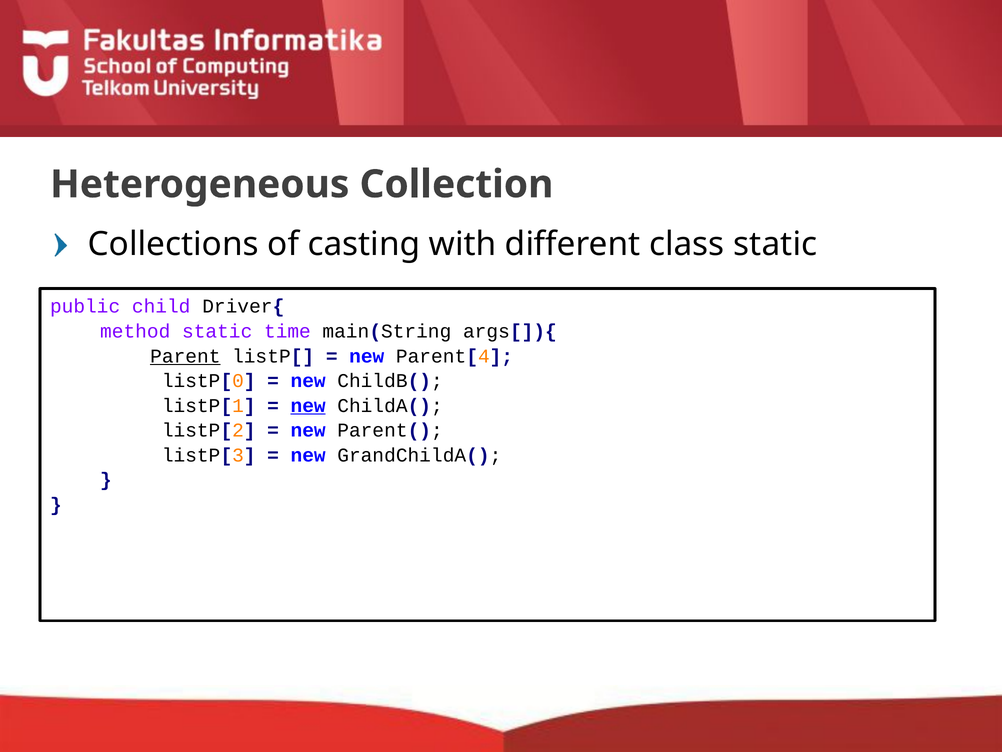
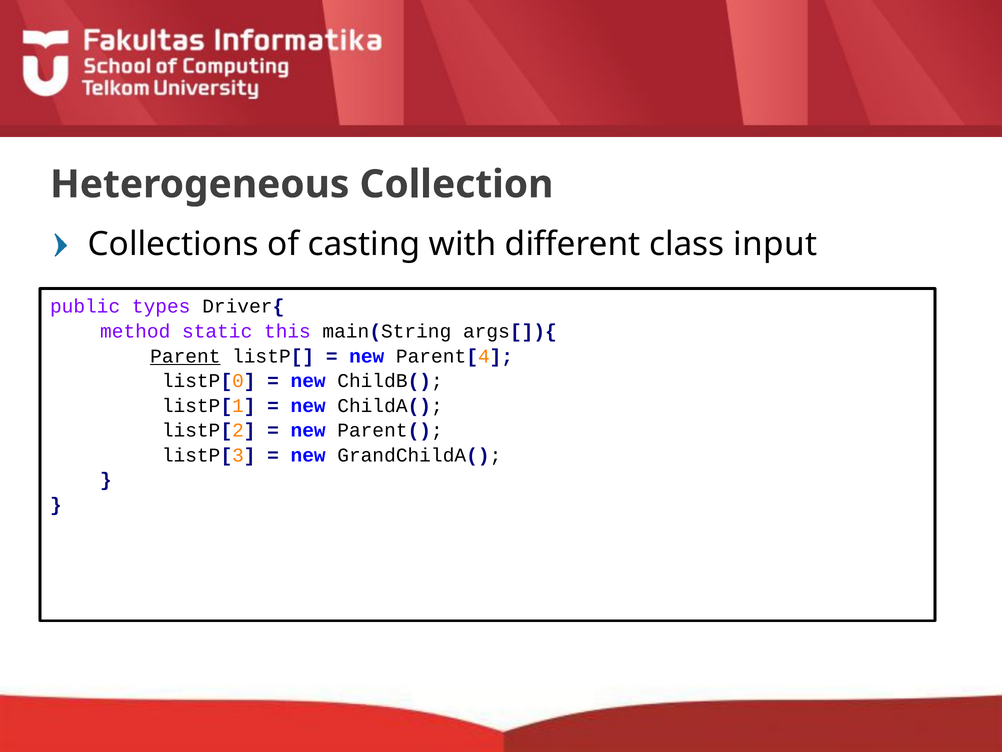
class static: static -> input
child: child -> types
time: time -> this
new at (308, 405) underline: present -> none
